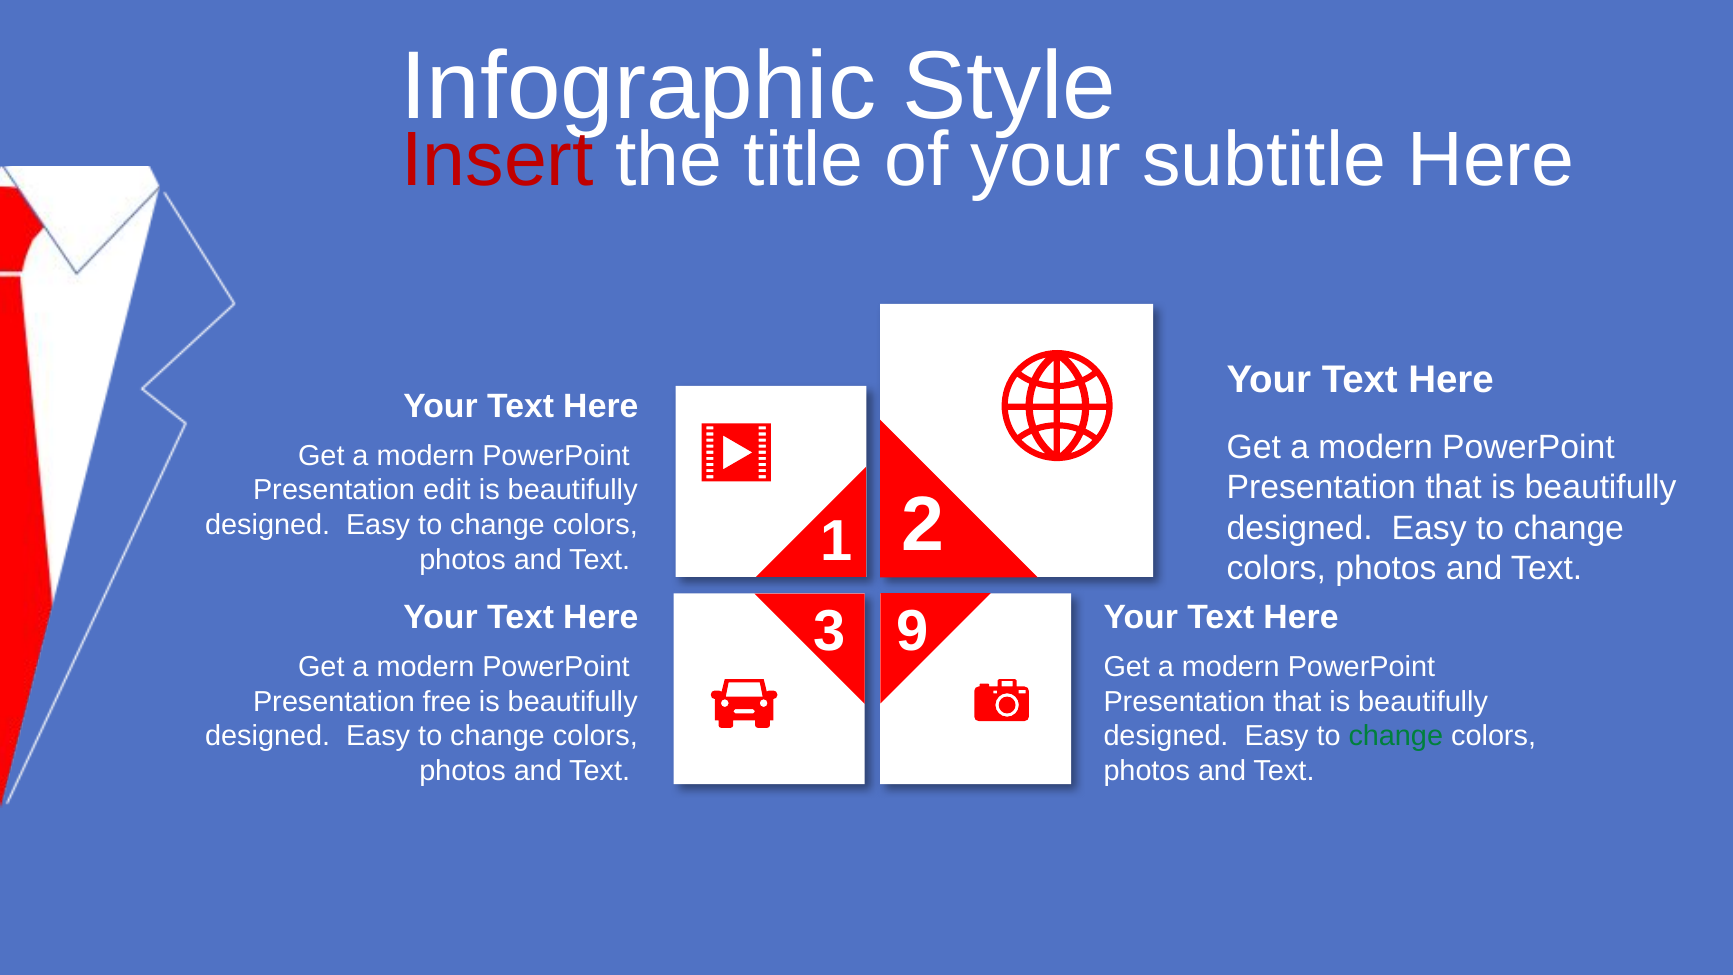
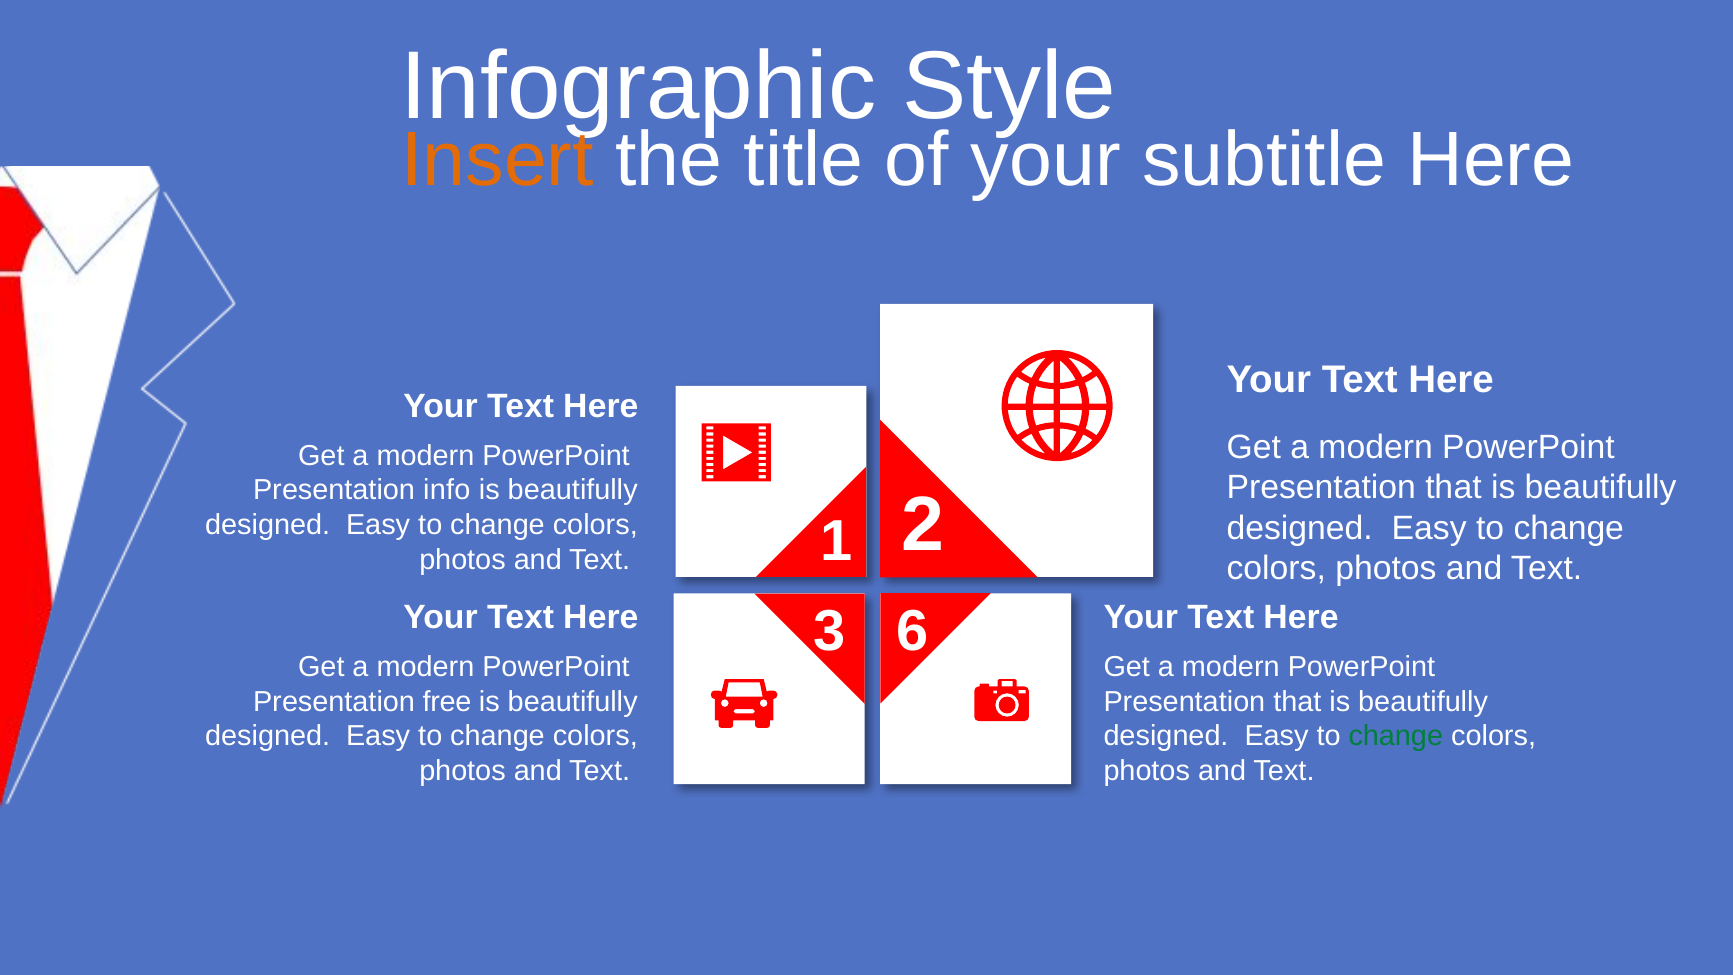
Insert colour: red -> orange
edit: edit -> info
9: 9 -> 6
